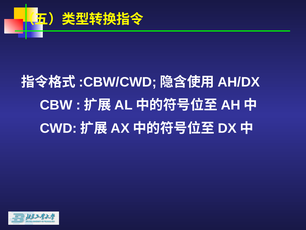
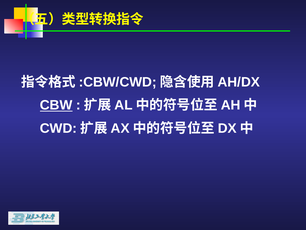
CBW underline: none -> present
